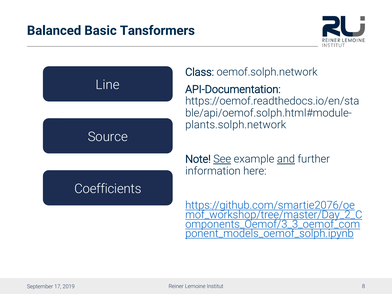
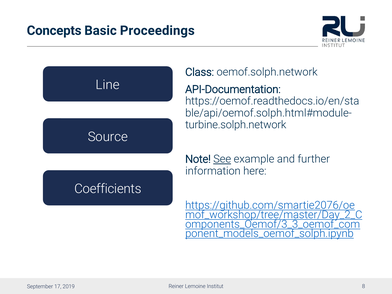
Balanced: Balanced -> Concepts
Tansformers: Tansformers -> Proceedings
plants.solph.network: plants.solph.network -> turbine.solph.network
and underline: present -> none
